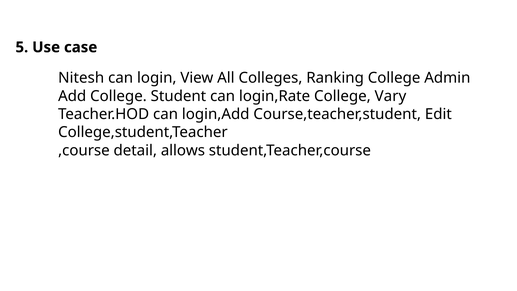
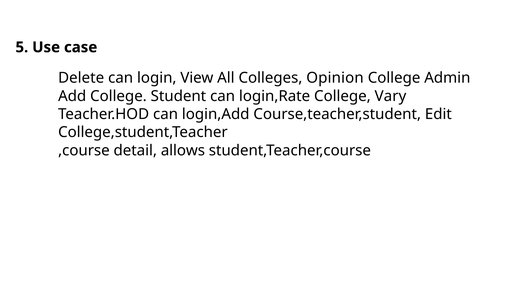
Nitesh: Nitesh -> Delete
Ranking: Ranking -> Opinion
